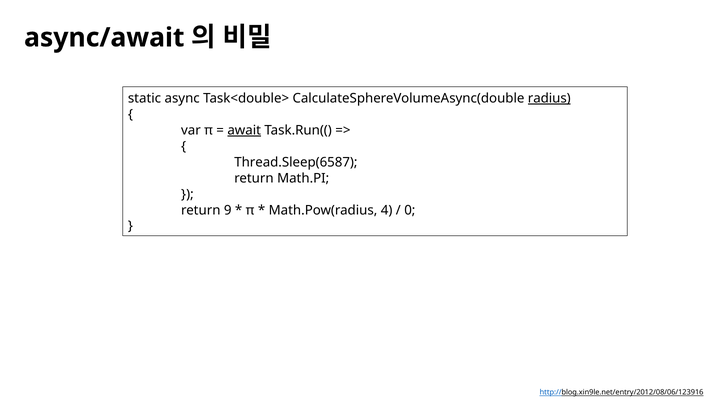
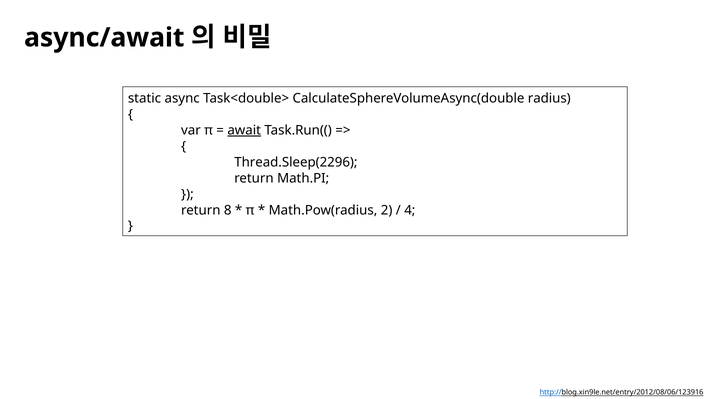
radius underline: present -> none
Thread.Sleep(6587: Thread.Sleep(6587 -> Thread.Sleep(2296
9: 9 -> 8
4: 4 -> 2
0: 0 -> 4
